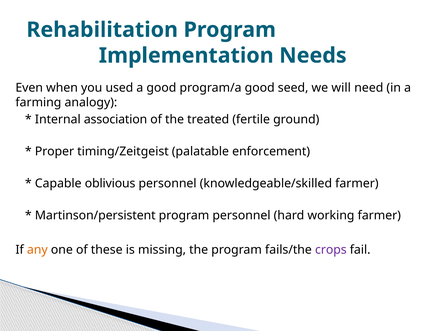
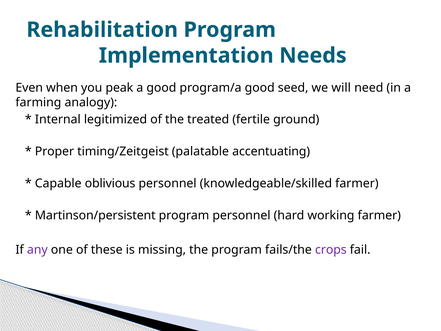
used: used -> peak
association: association -> legitimized
enforcement: enforcement -> accentuating
any colour: orange -> purple
